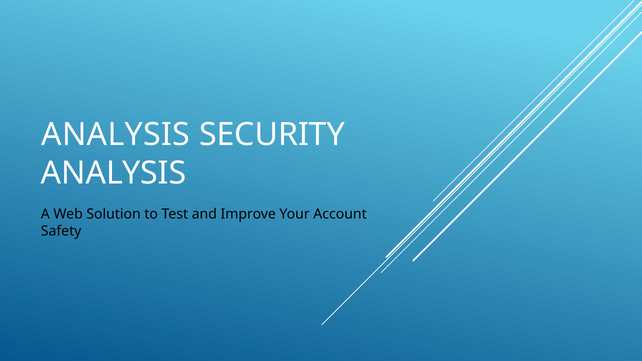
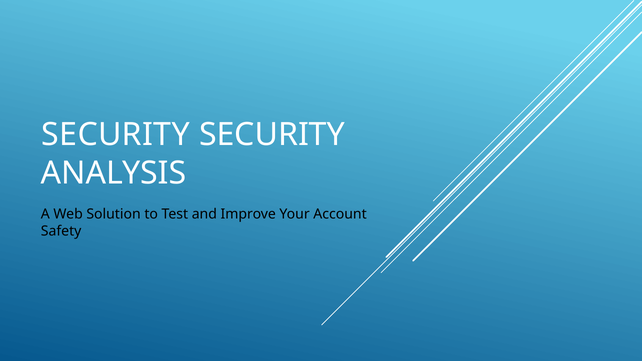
ANALYSIS at (116, 135): ANALYSIS -> SECURITY
